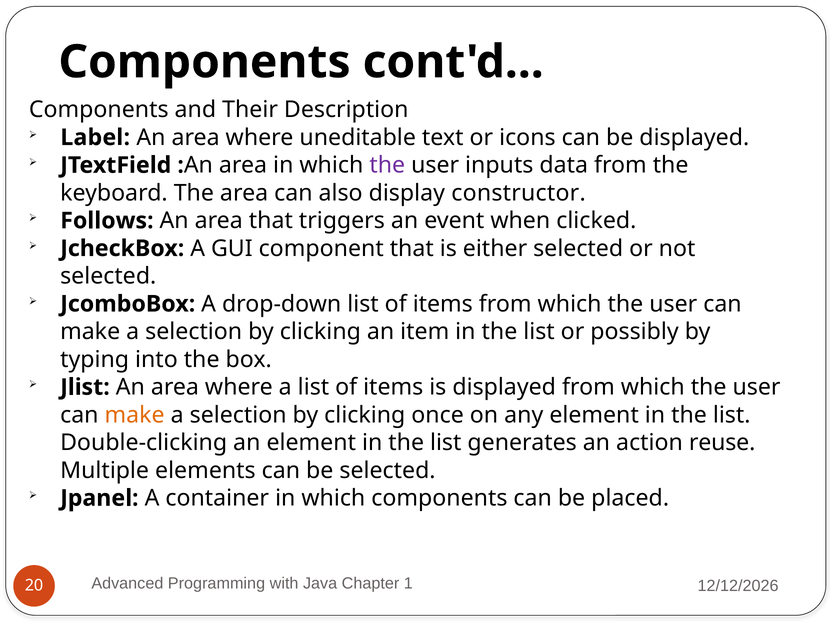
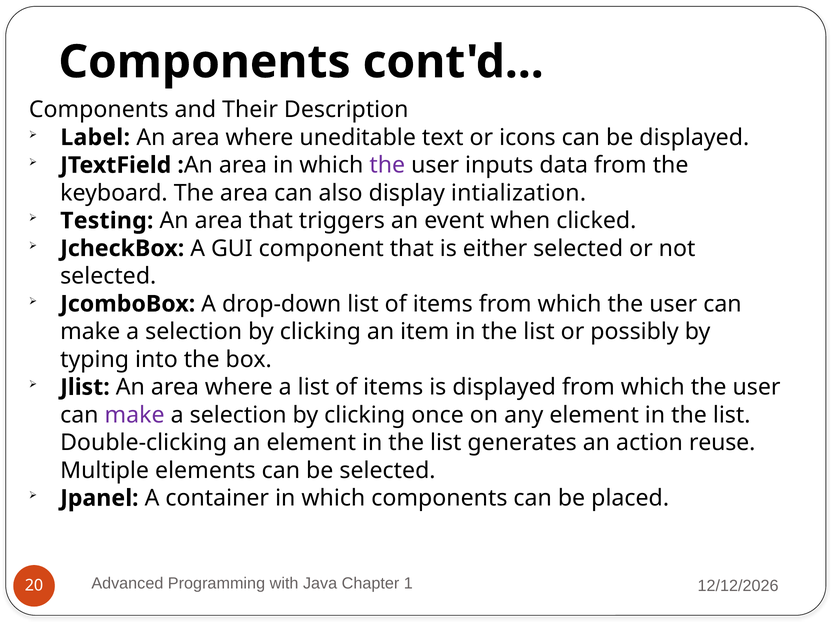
constructor: constructor -> intialization
Follows: Follows -> Testing
make at (135, 415) colour: orange -> purple
